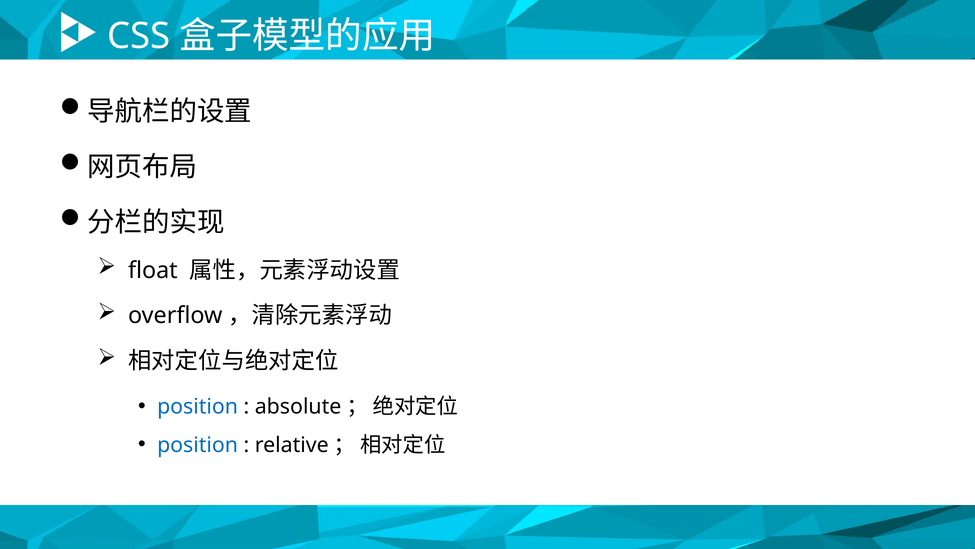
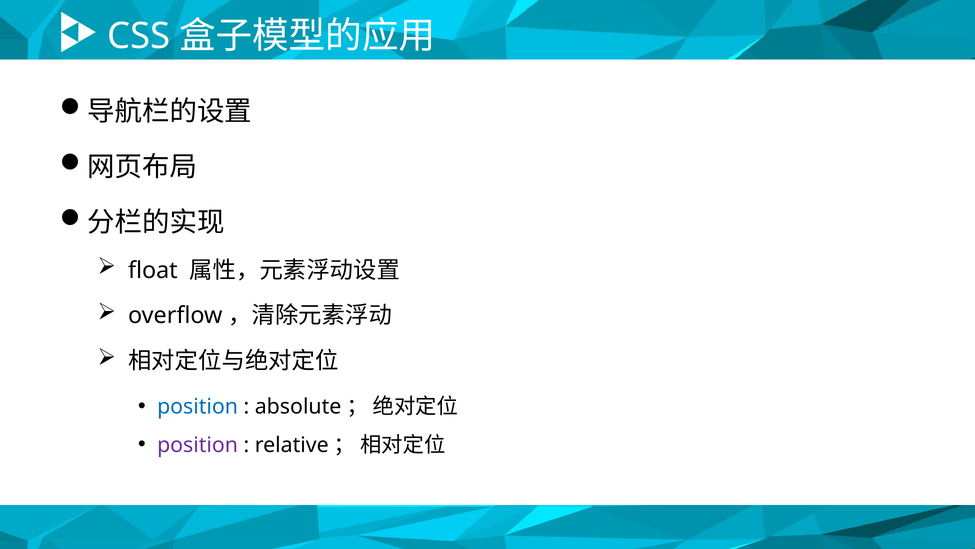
position at (198, 445) colour: blue -> purple
